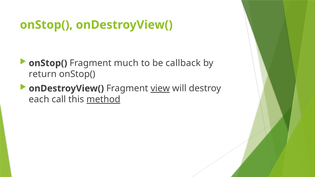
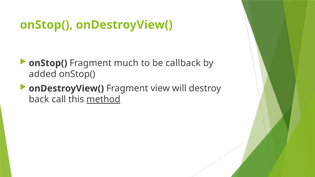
return: return -> added
view underline: present -> none
each: each -> back
